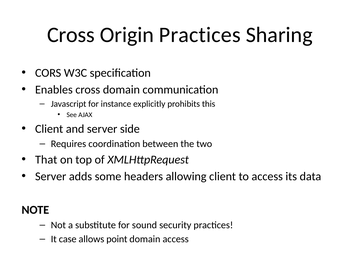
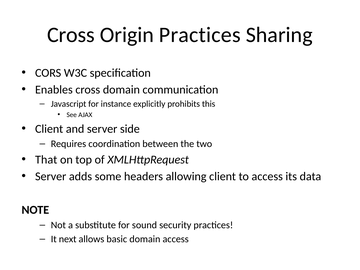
case: case -> next
point: point -> basic
